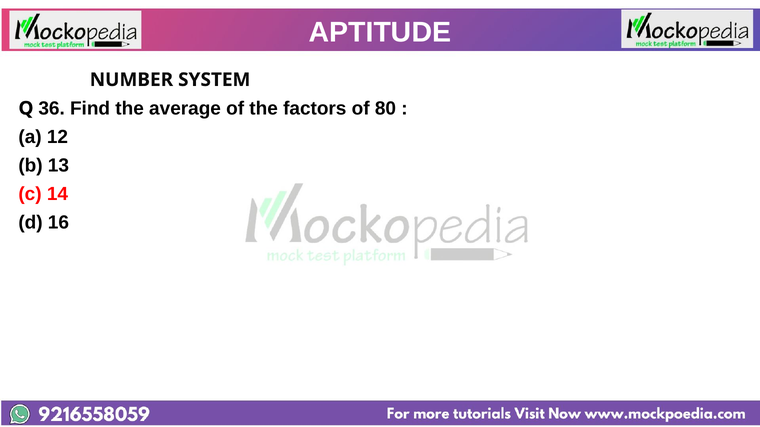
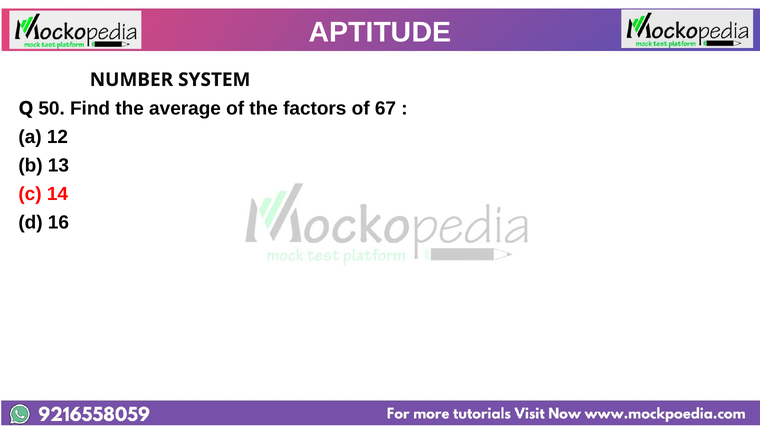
36: 36 -> 50
80: 80 -> 67
